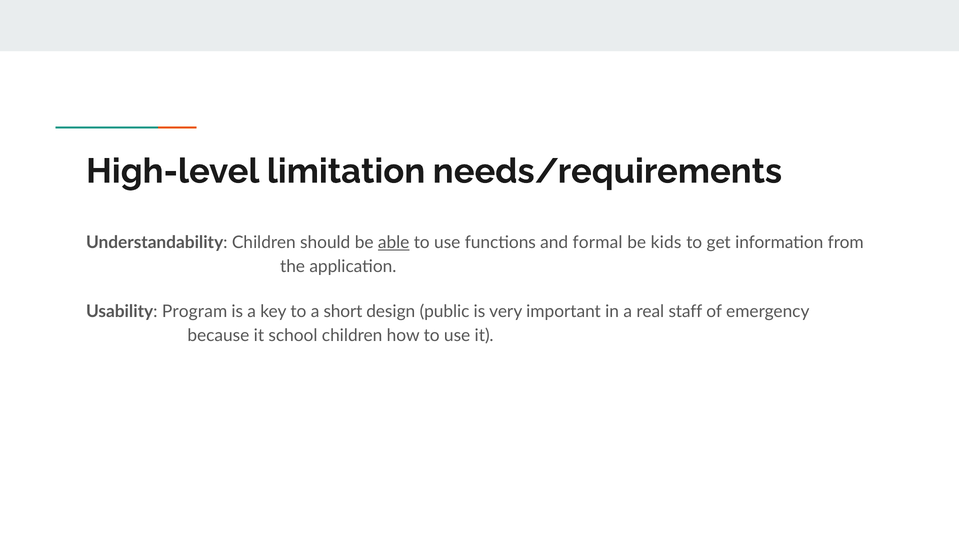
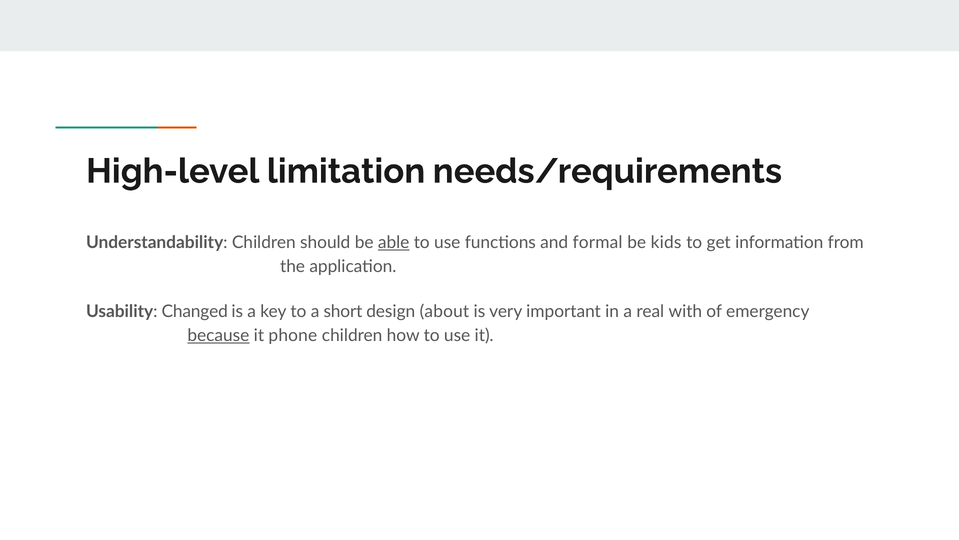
Program: Program -> Changed
public: public -> about
staff: staff -> with
because underline: none -> present
school: school -> phone
